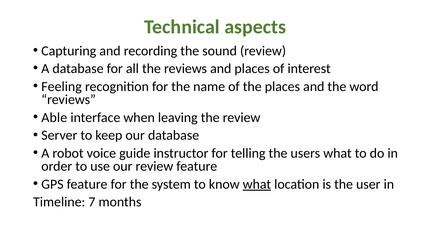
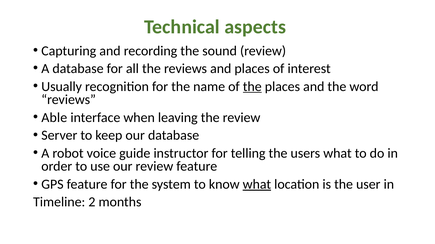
Feeling: Feeling -> Usually
the at (252, 87) underline: none -> present
7: 7 -> 2
